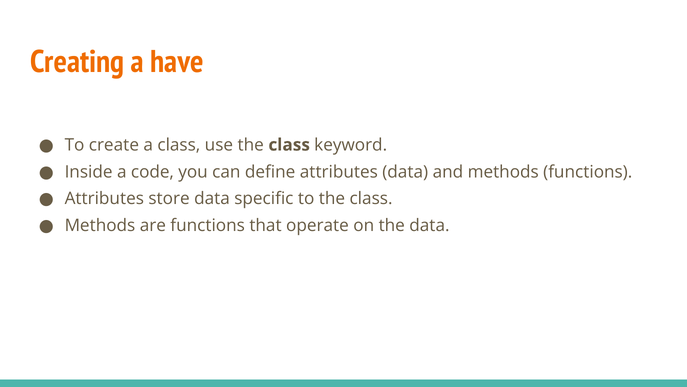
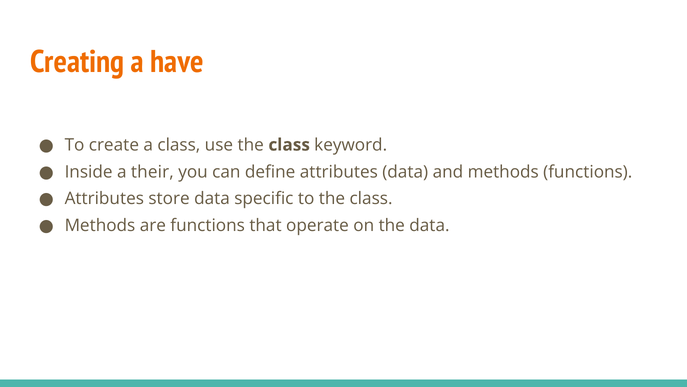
code: code -> their
